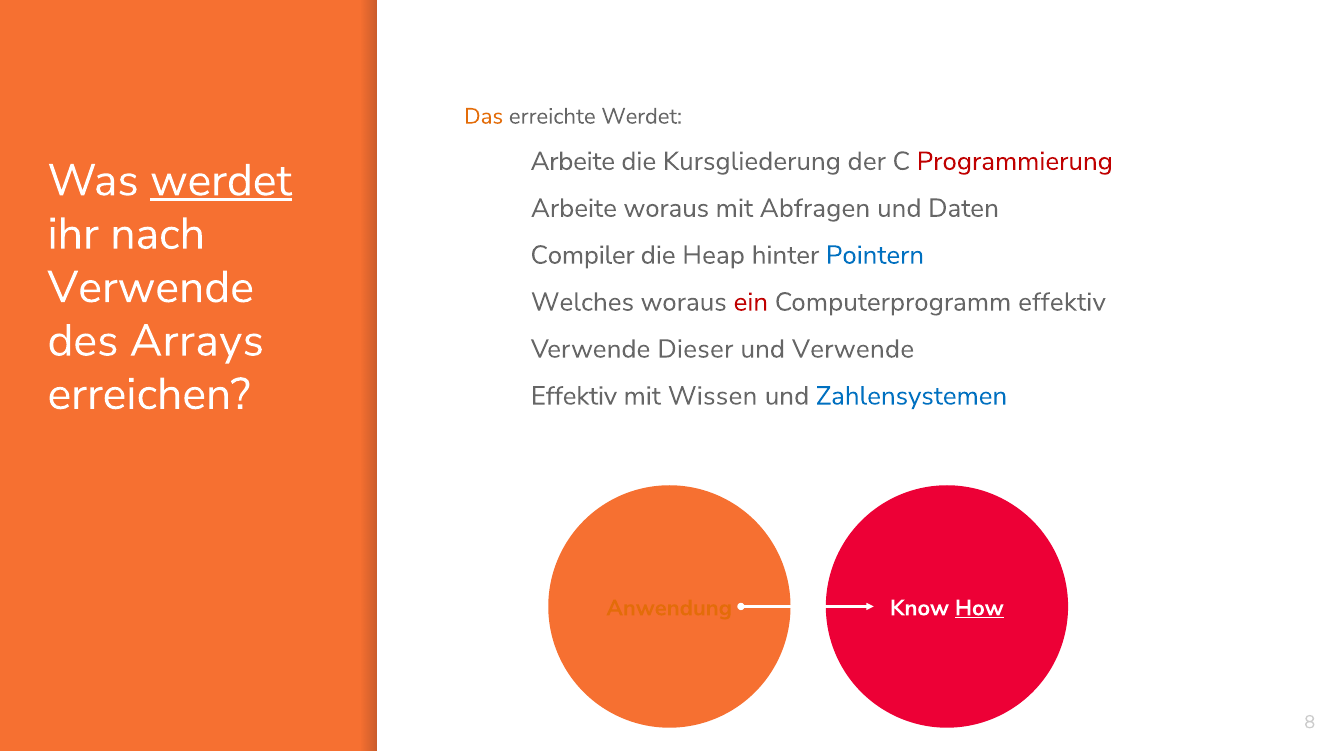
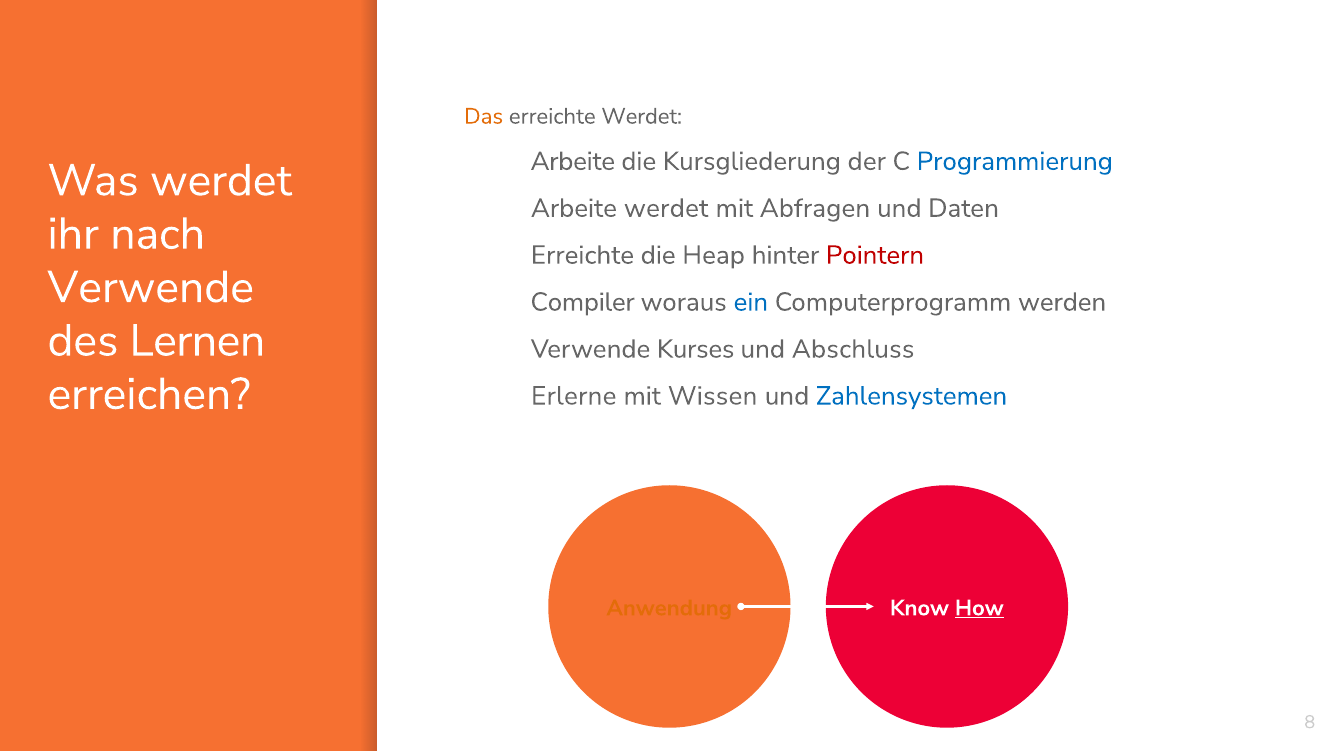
Programmierung colour: red -> blue
werdet at (221, 180) underline: present -> none
Arbeite woraus: woraus -> werdet
Compiler at (583, 255): Compiler -> Erreichte
Pointern colour: blue -> red
Welches: Welches -> Compiler
ein colour: red -> blue
Computerprogramm effektiv: effektiv -> werden
Arrays: Arrays -> Lernen
Dieser: Dieser -> Kurses
und Verwende: Verwende -> Abschluss
Effektiv at (574, 396): Effektiv -> Erlerne
